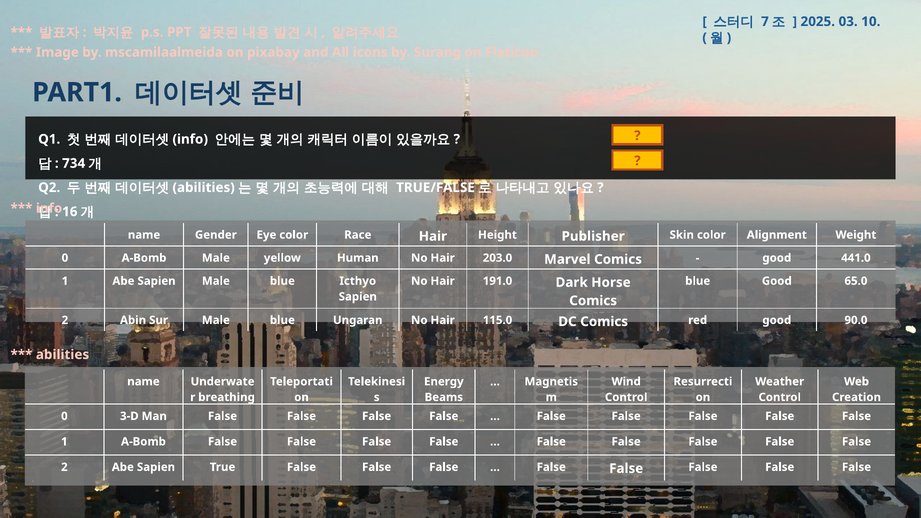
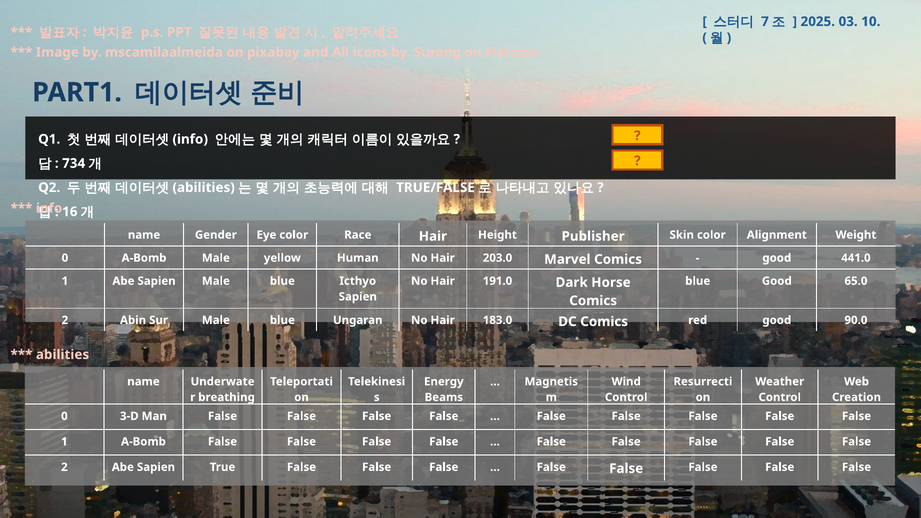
115.0: 115.0 -> 183.0
